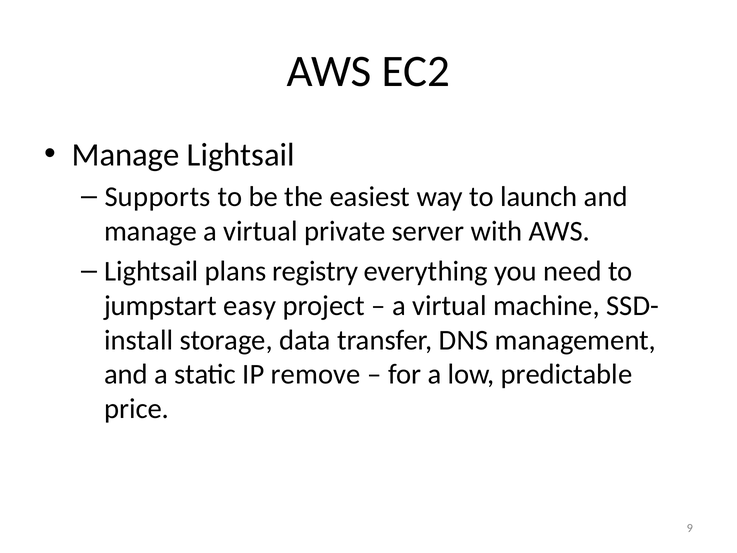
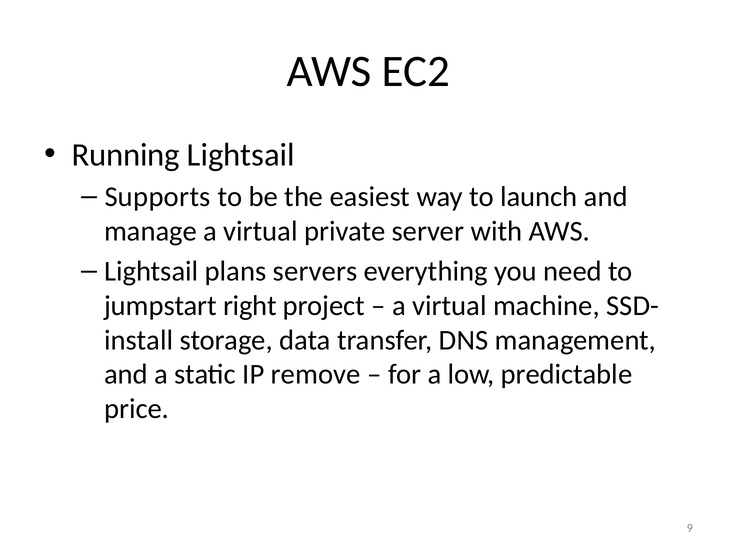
Manage at (126, 155): Manage -> Running
registry: registry -> servers
easy: easy -> right
